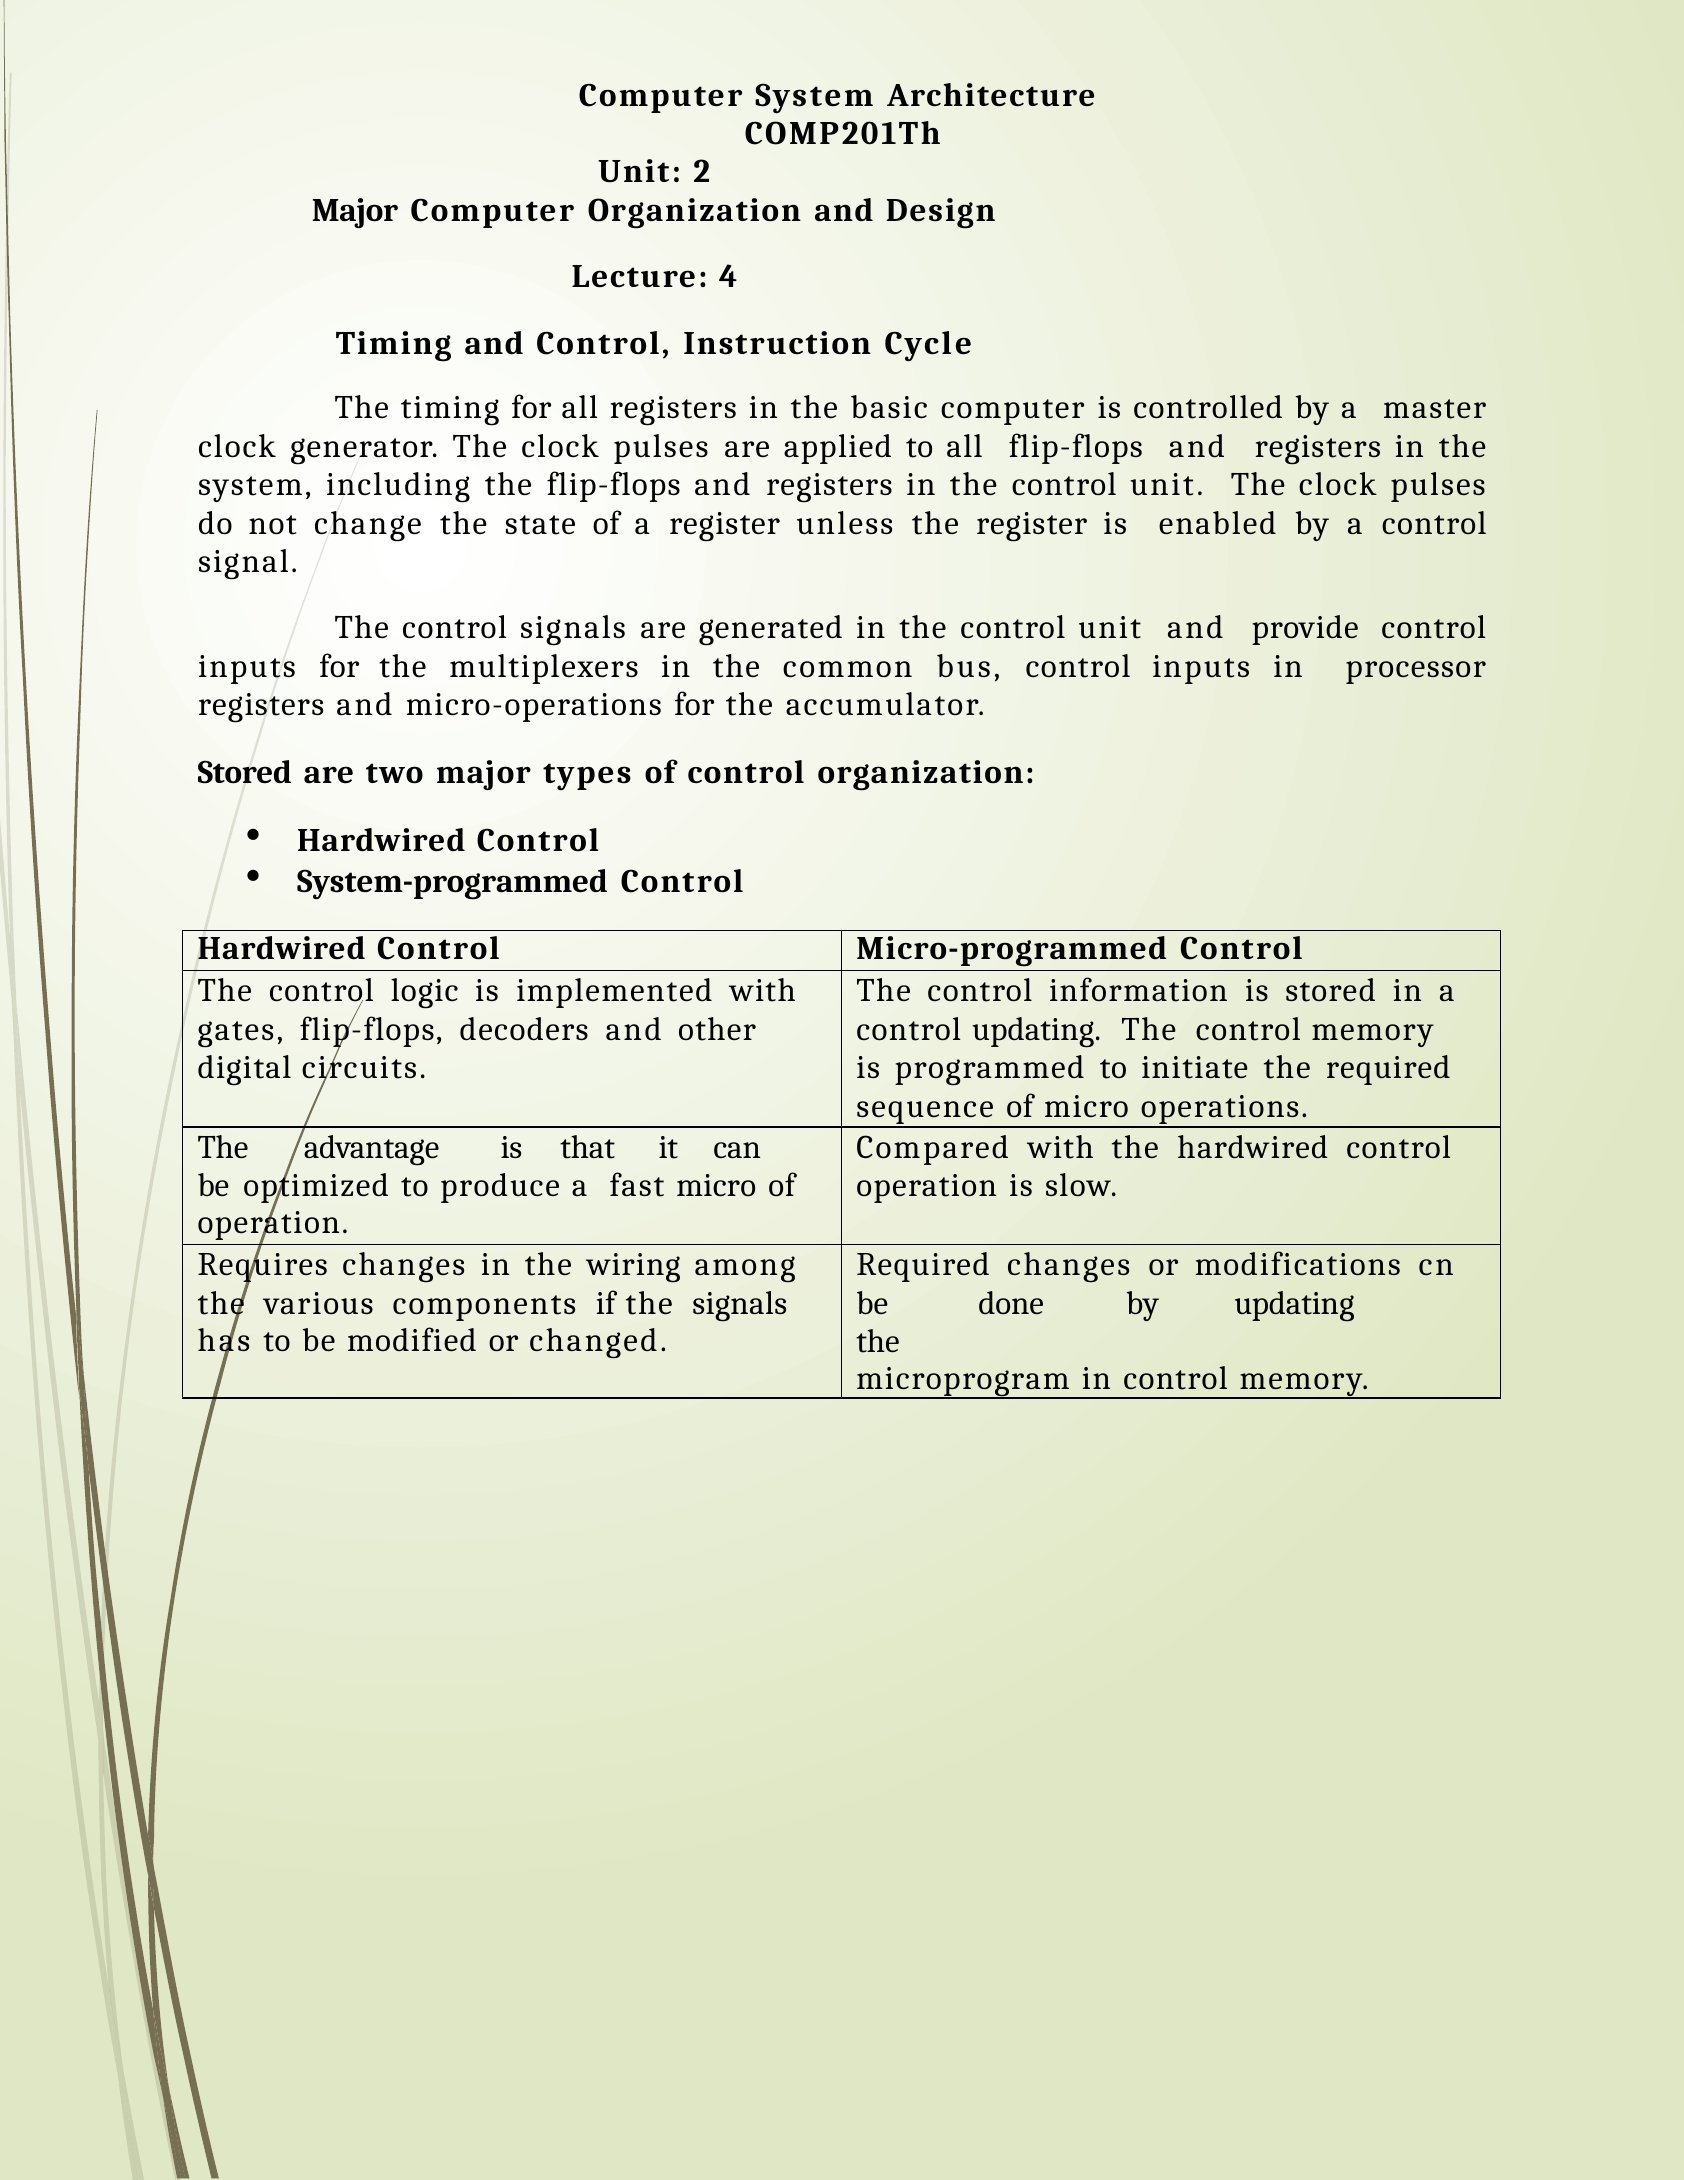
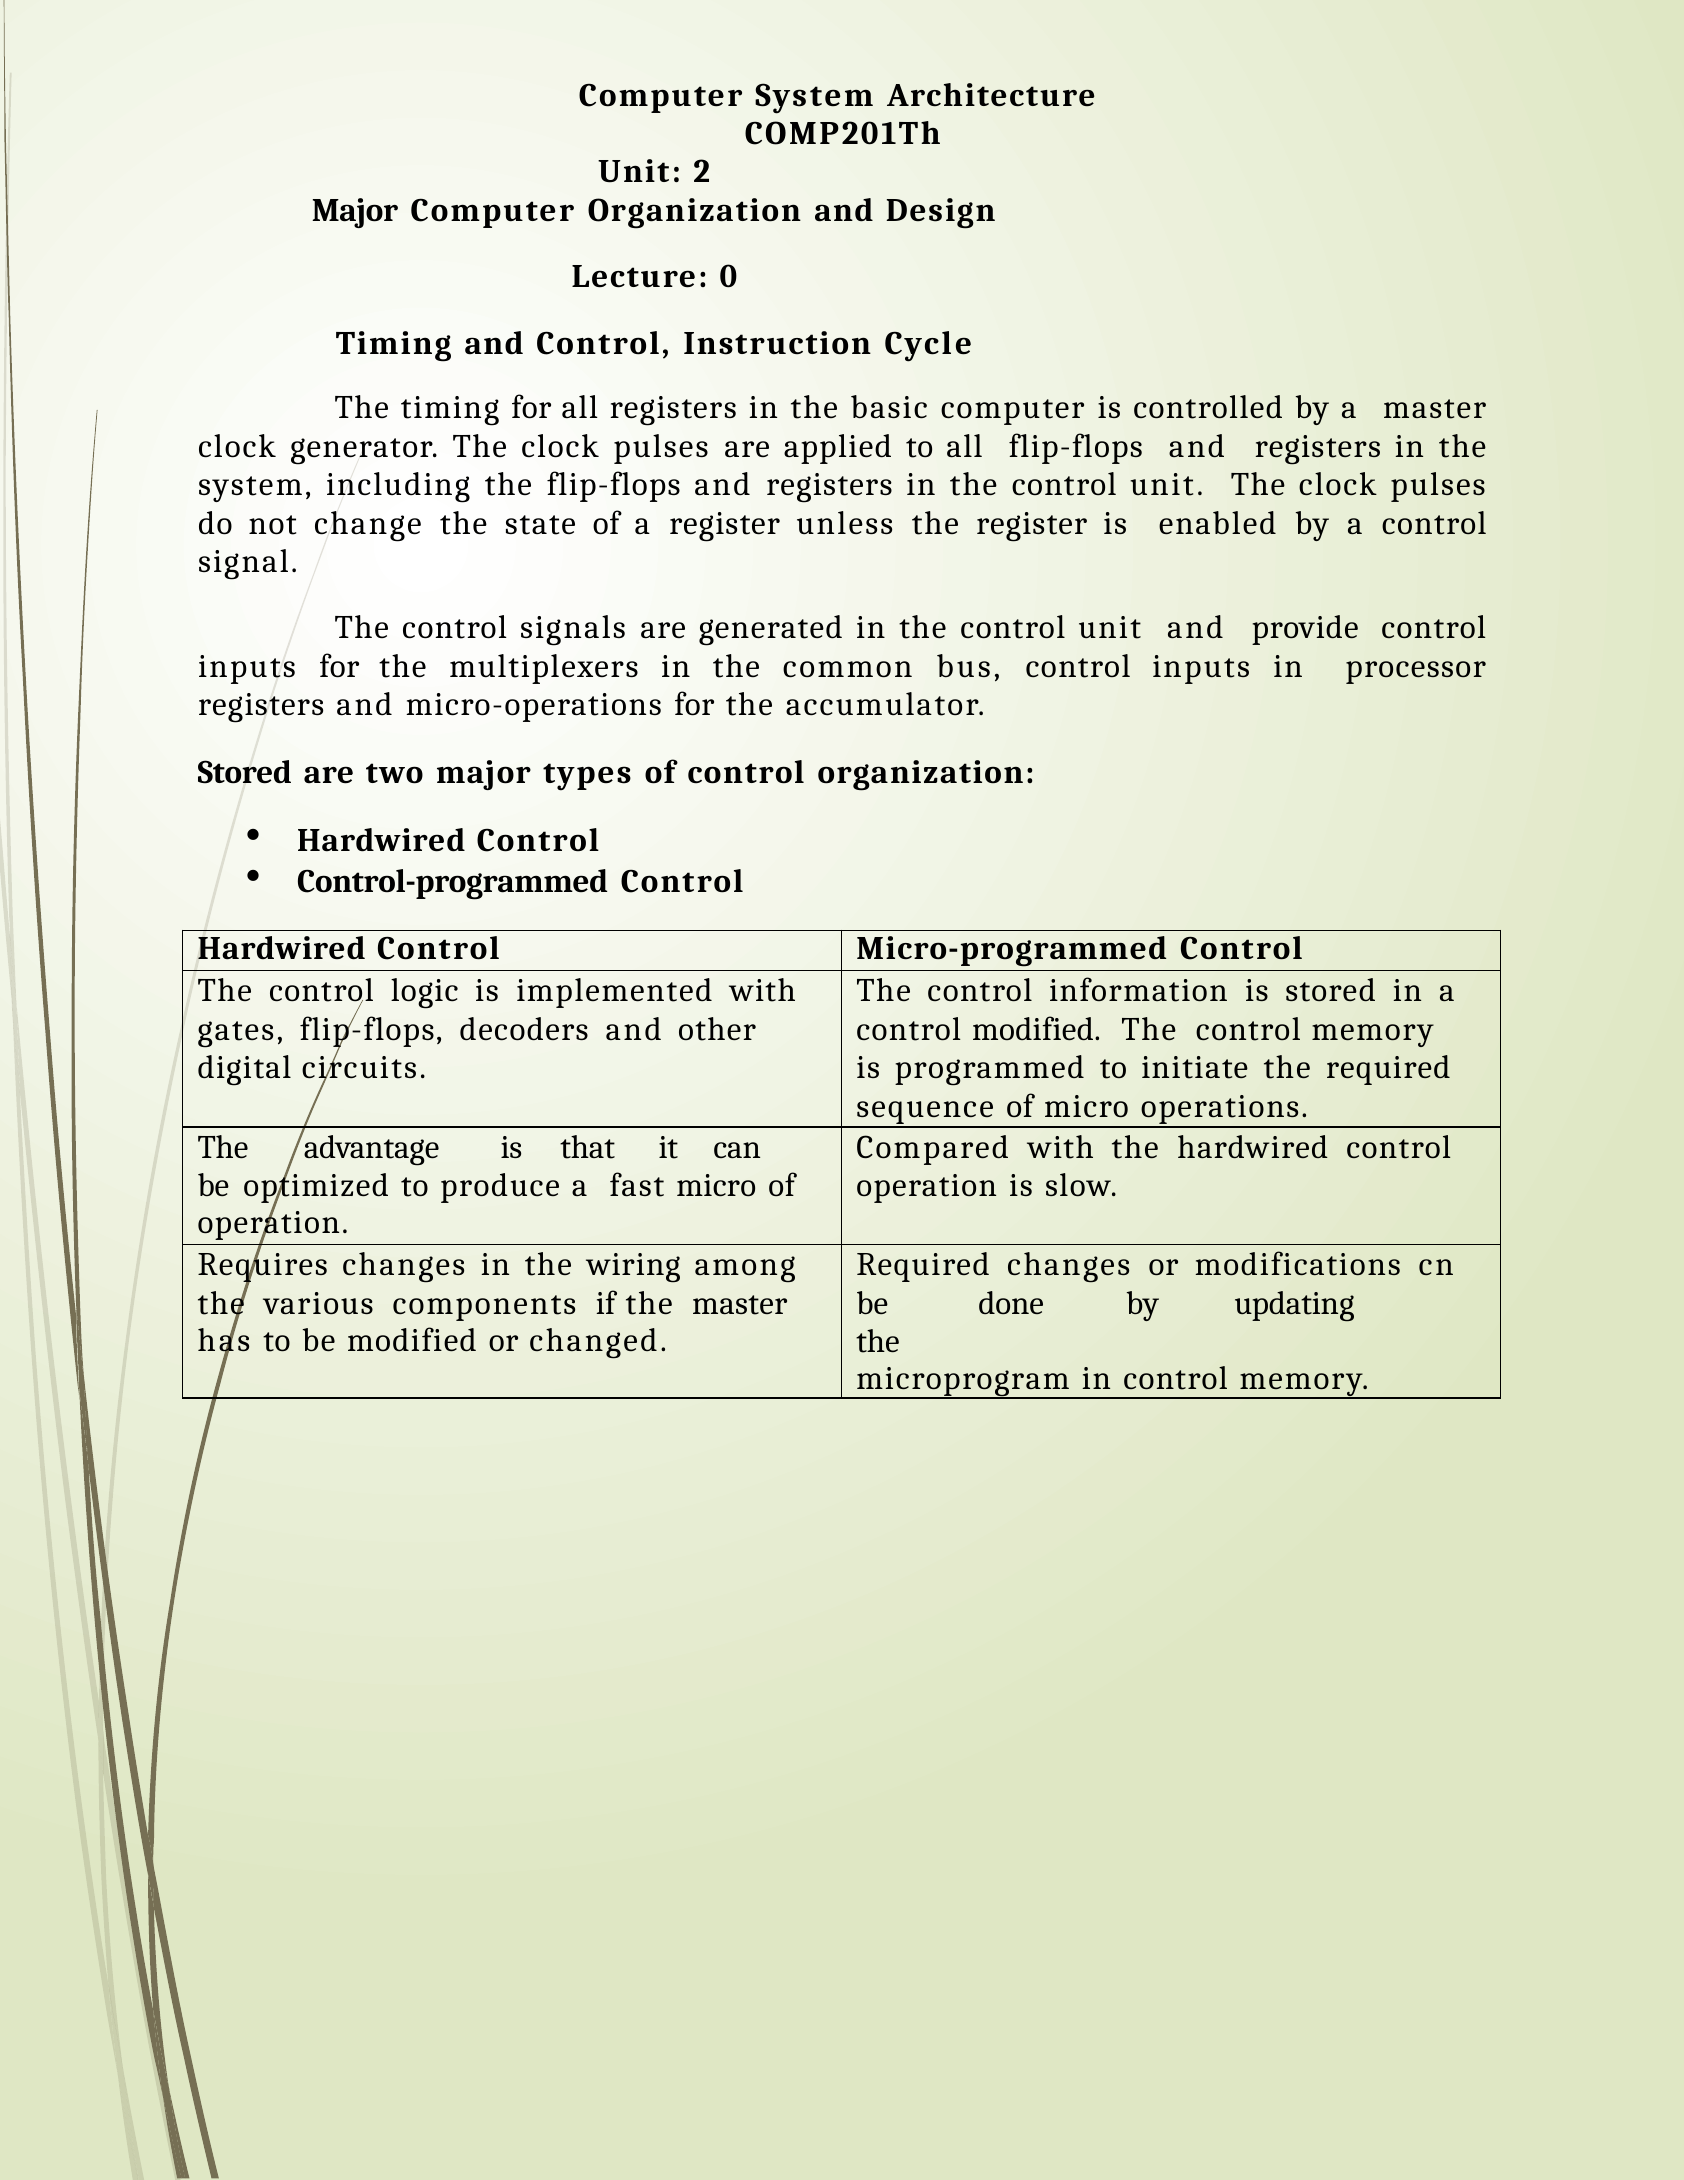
4: 4 -> 0
System-programmed: System-programmed -> Control-programmed
control updating: updating -> modified
the signals: signals -> master
